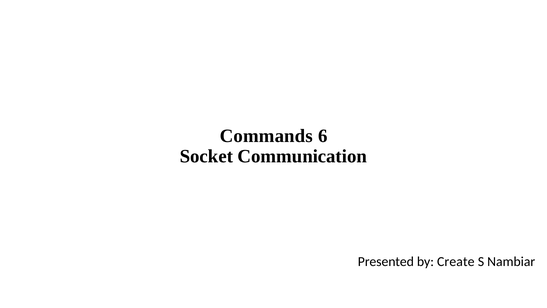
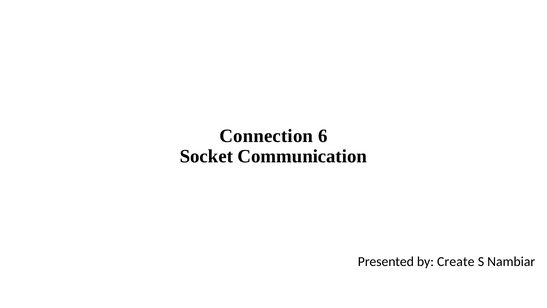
Commands: Commands -> Connection
